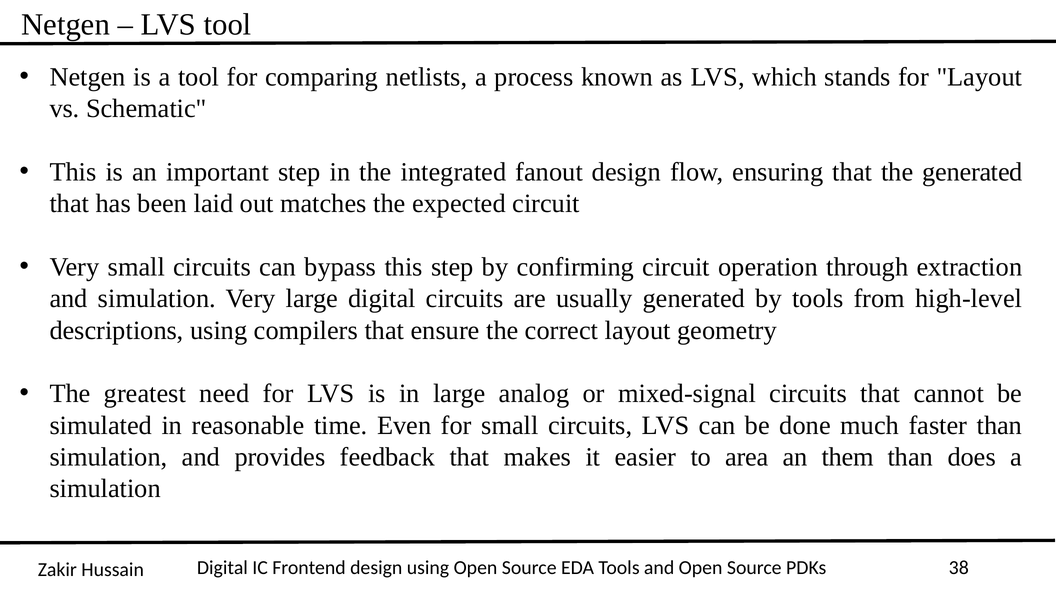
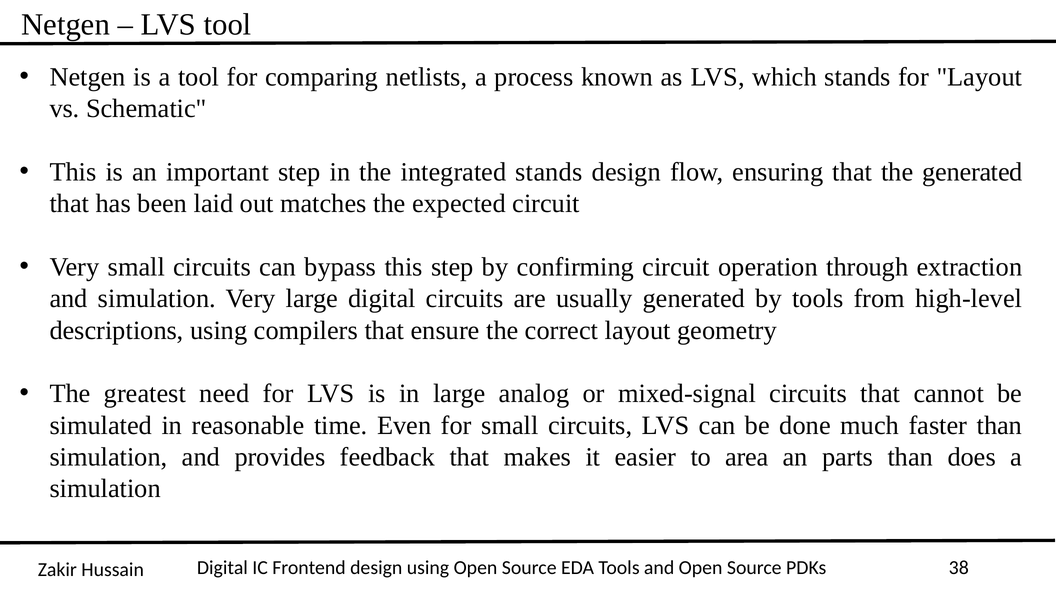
integrated fanout: fanout -> stands
them: them -> parts
